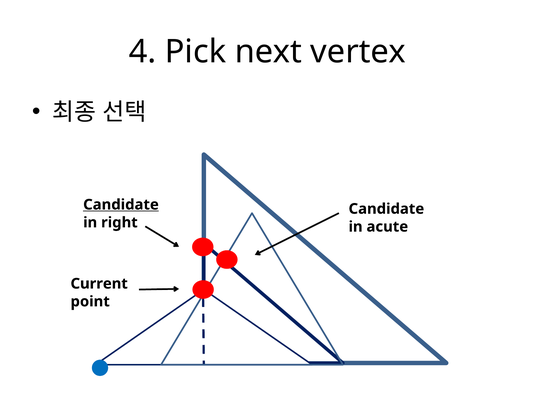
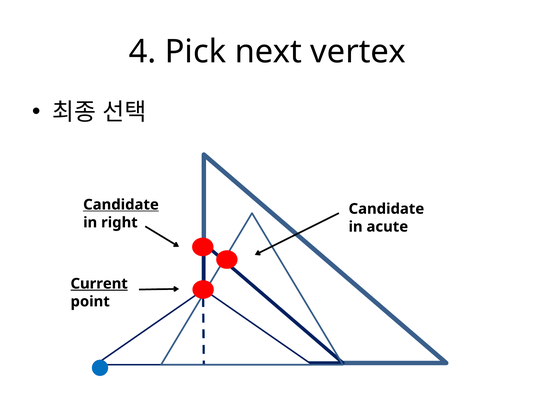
Current underline: none -> present
